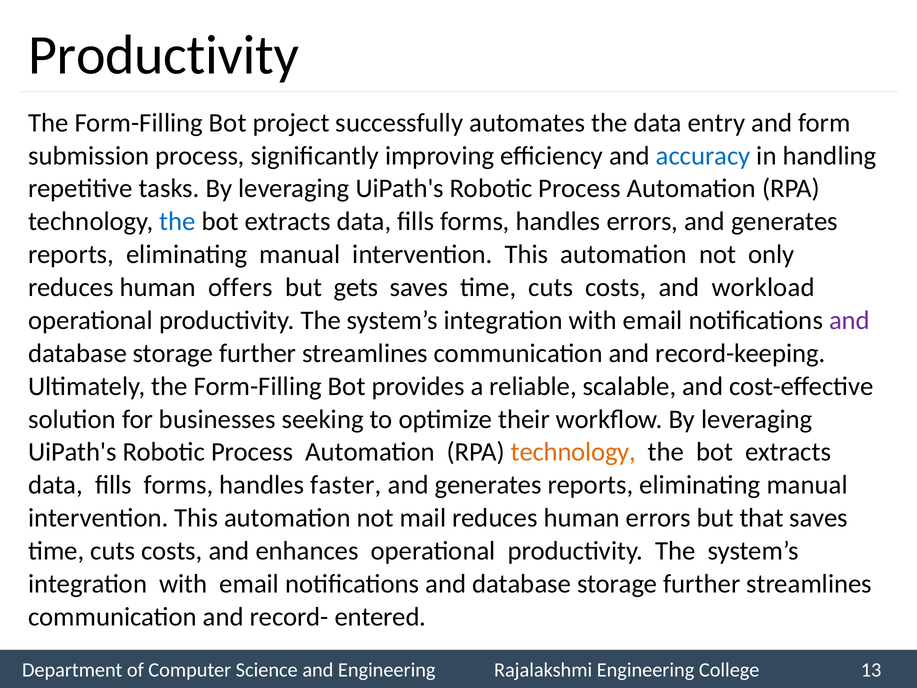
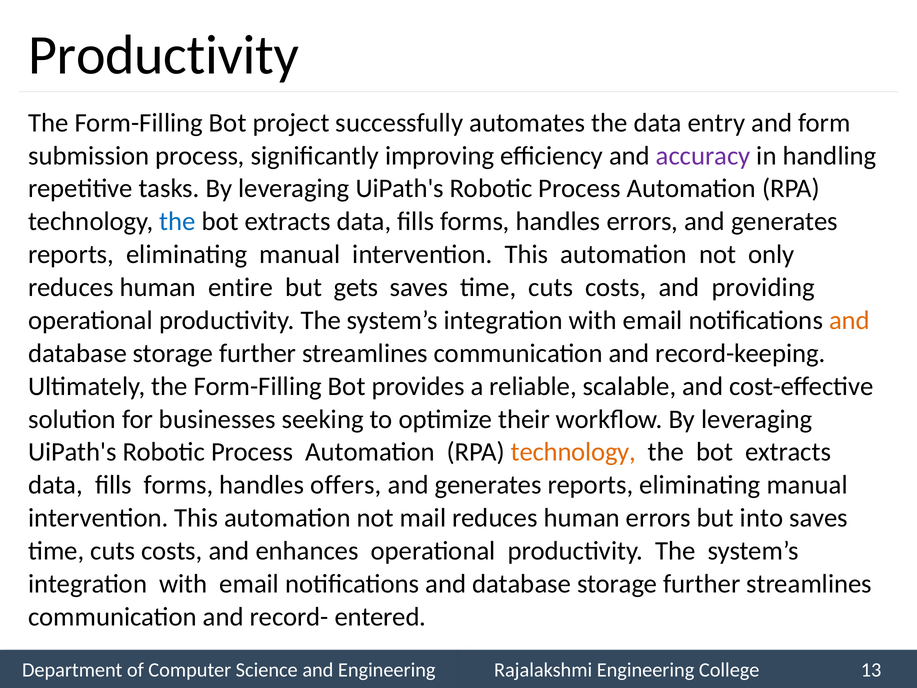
accuracy colour: blue -> purple
offers: offers -> entire
workload: workload -> providing
and at (849, 320) colour: purple -> orange
faster: faster -> offers
that: that -> into
